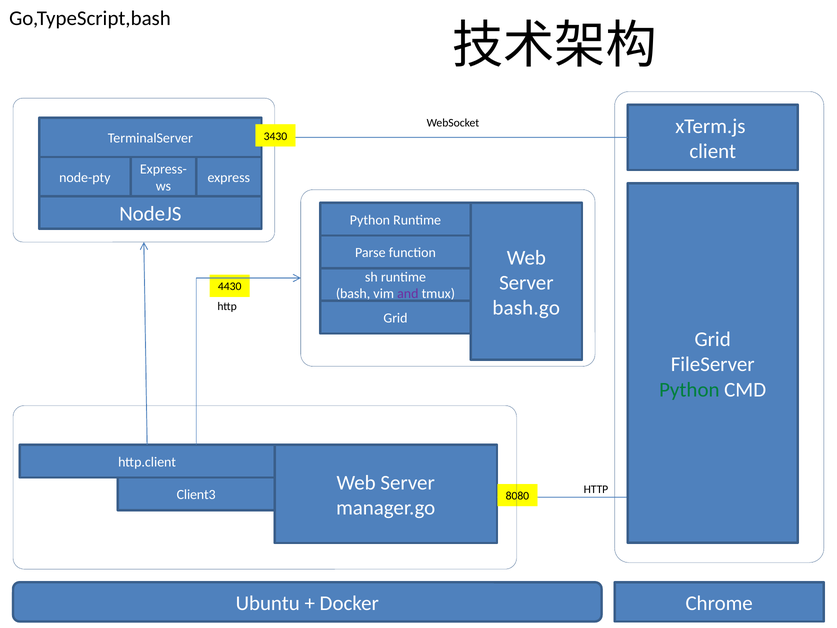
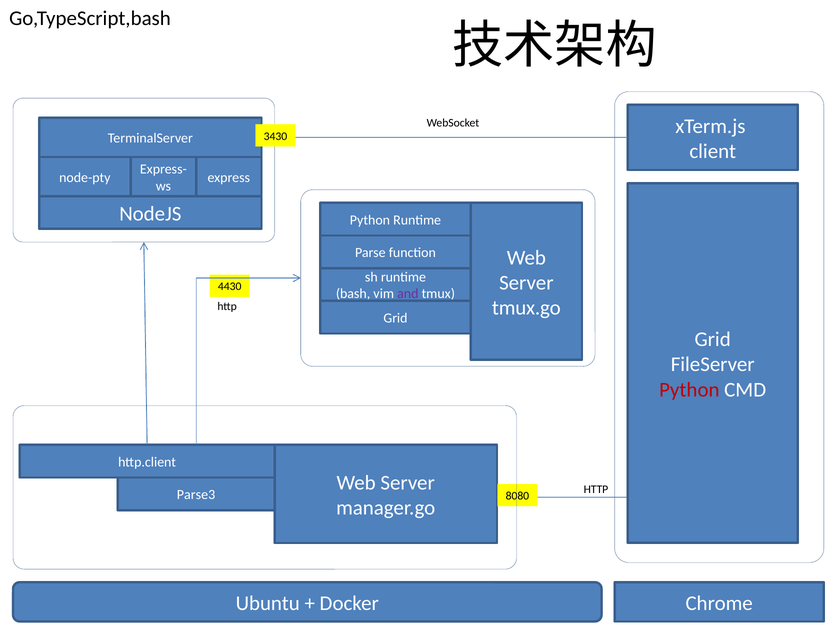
bash.go: bash.go -> tmux.go
Python at (689, 389) colour: green -> red
Client3: Client3 -> Parse3
